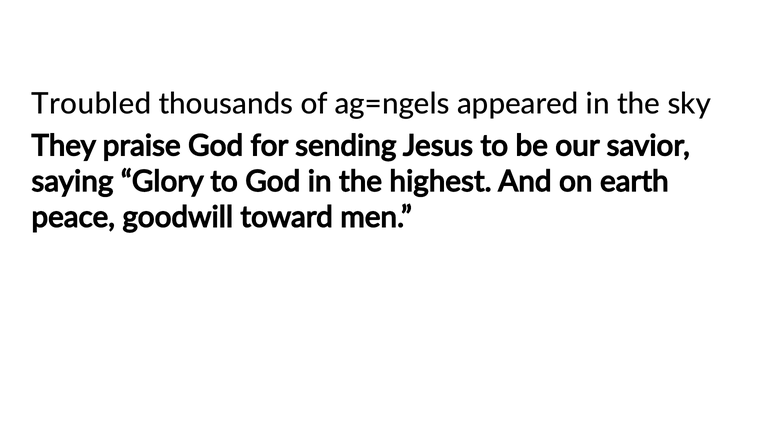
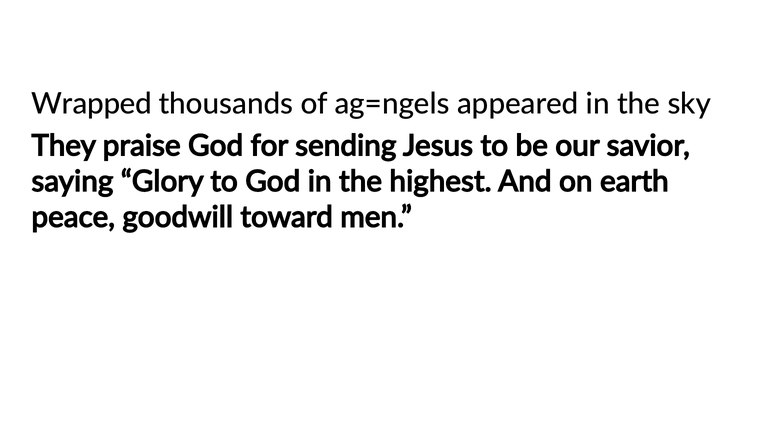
Troubled: Troubled -> Wrapped
